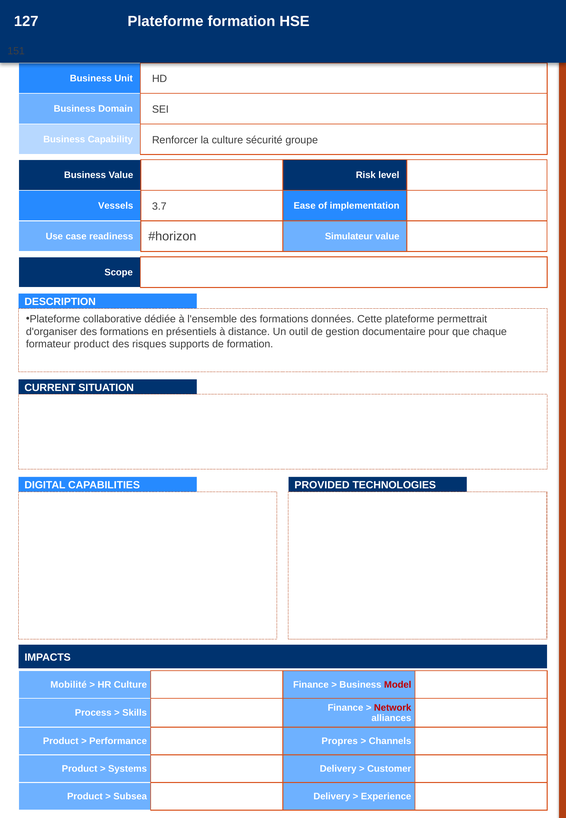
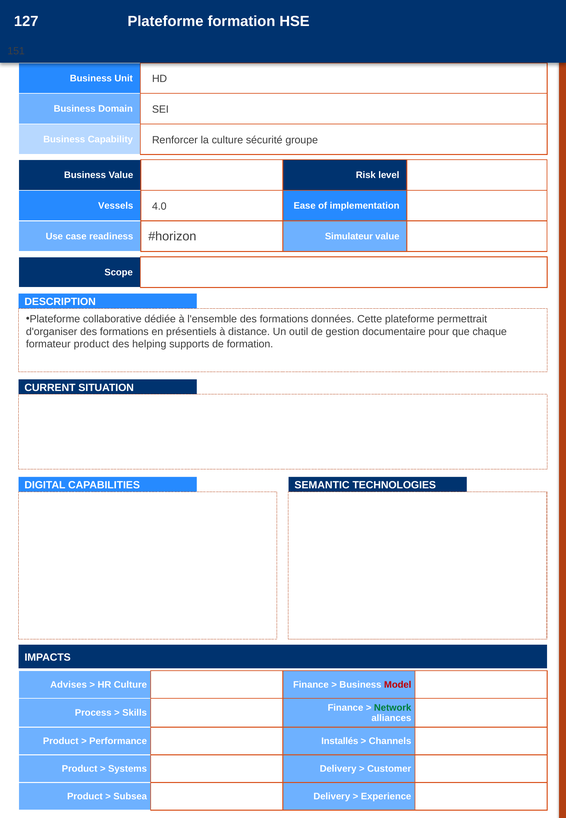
3.7: 3.7 -> 4.0
risques: risques -> helping
PROVIDED: PROVIDED -> SEMANTIC
Mobilité: Mobilité -> Advises
Network colour: red -> green
Propres: Propres -> Installés
